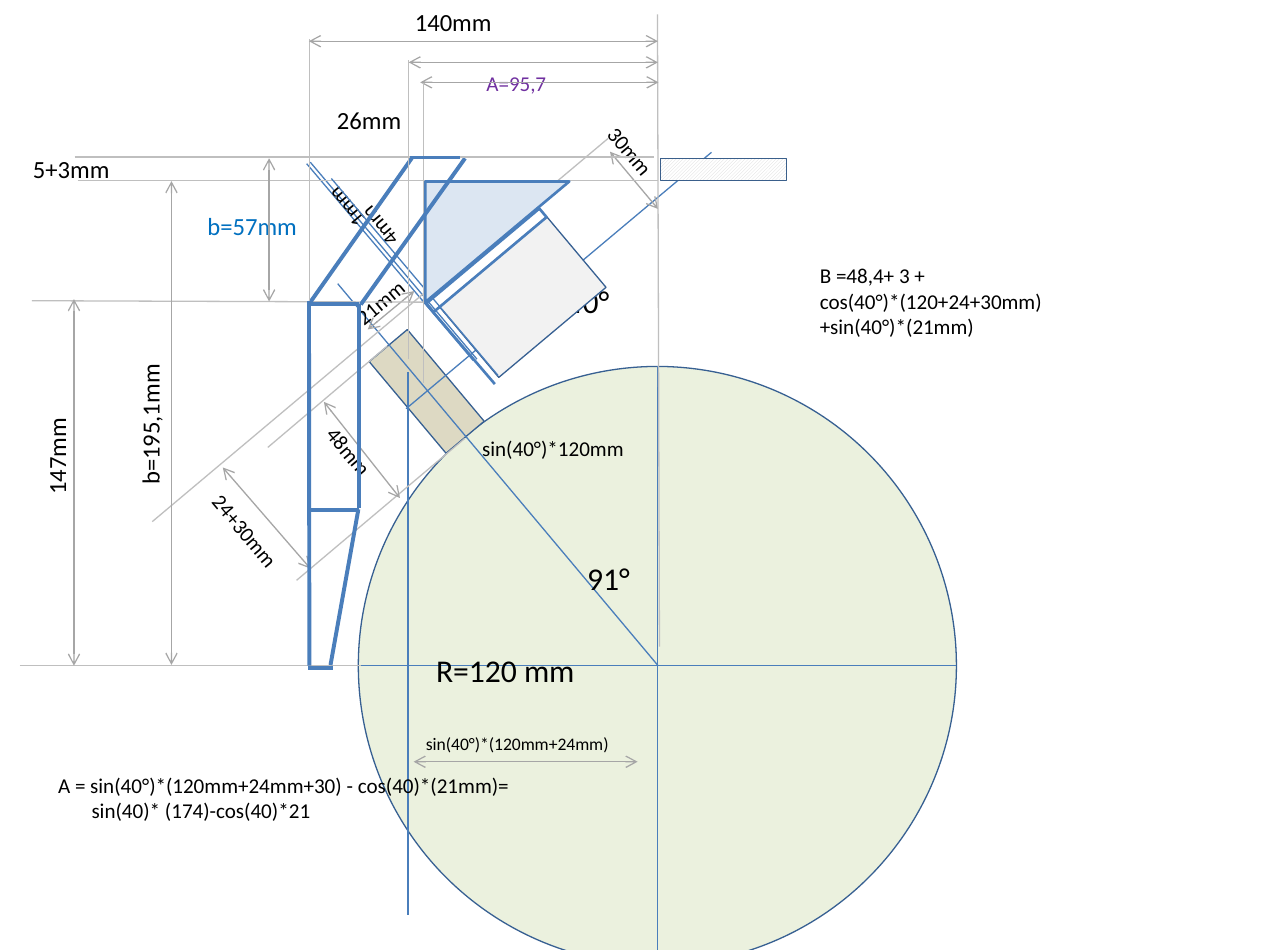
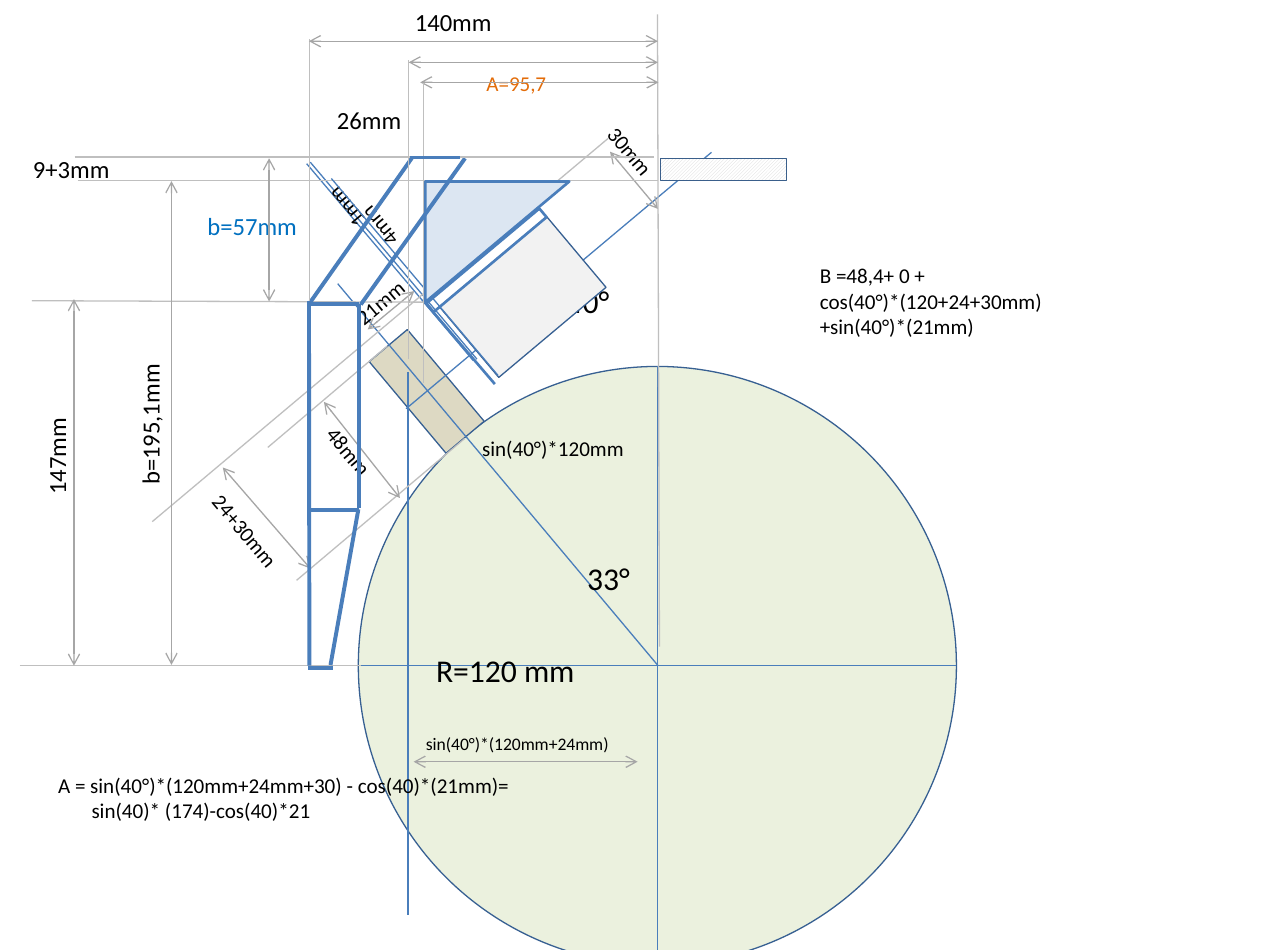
A=95,7 colour: purple -> orange
5+3mm: 5+3mm -> 9+3mm
=48,4+ 3: 3 -> 0
91°: 91° -> 33°
